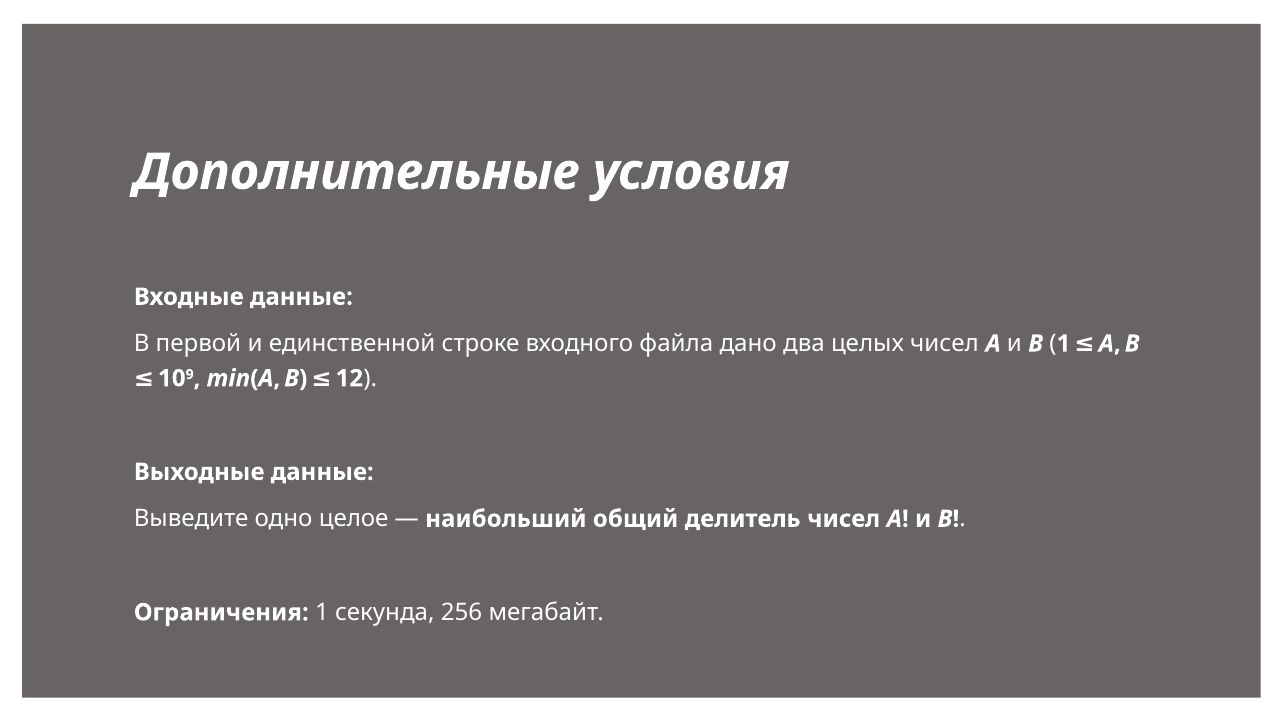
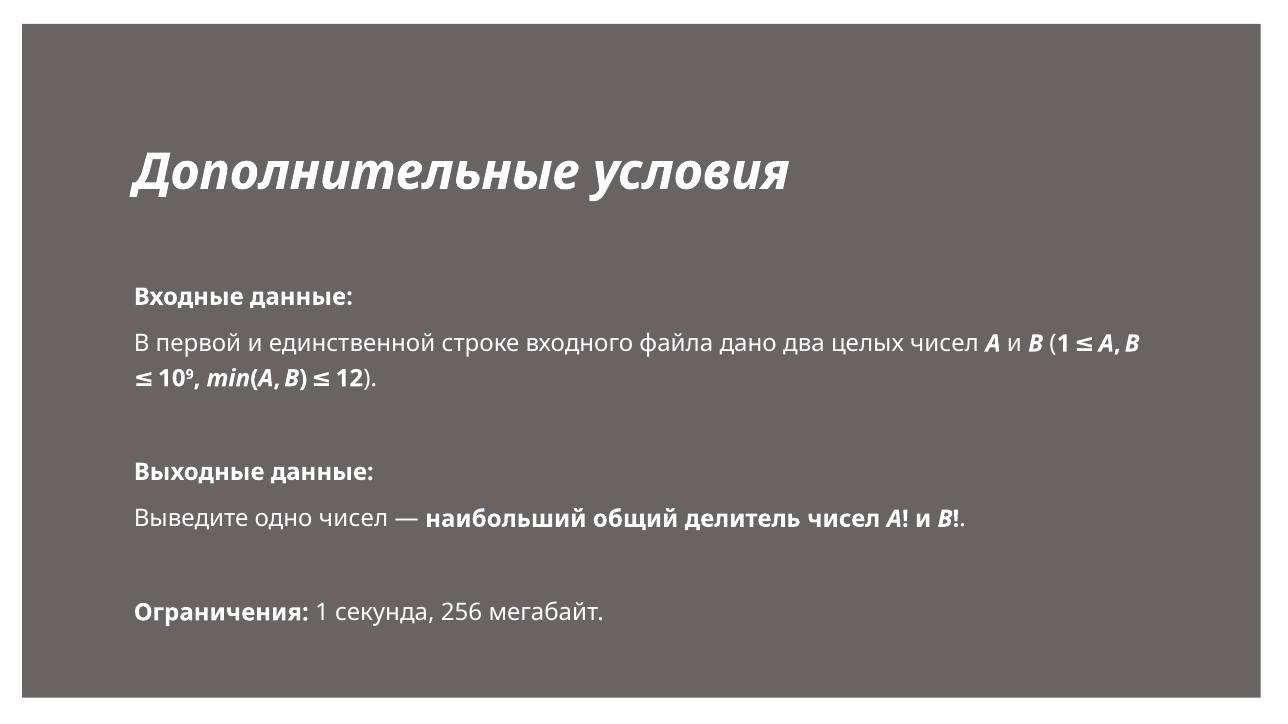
одно целое: целое -> чисел
